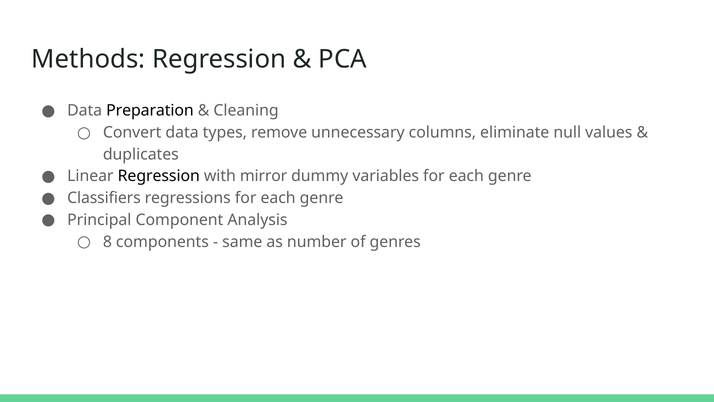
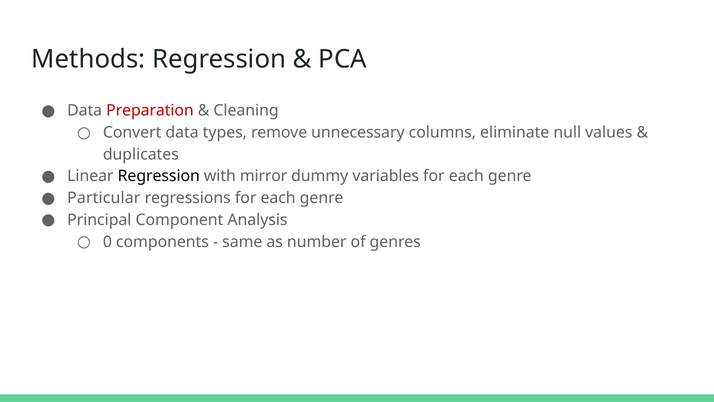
Preparation colour: black -> red
Classifiers: Classifiers -> Particular
8: 8 -> 0
